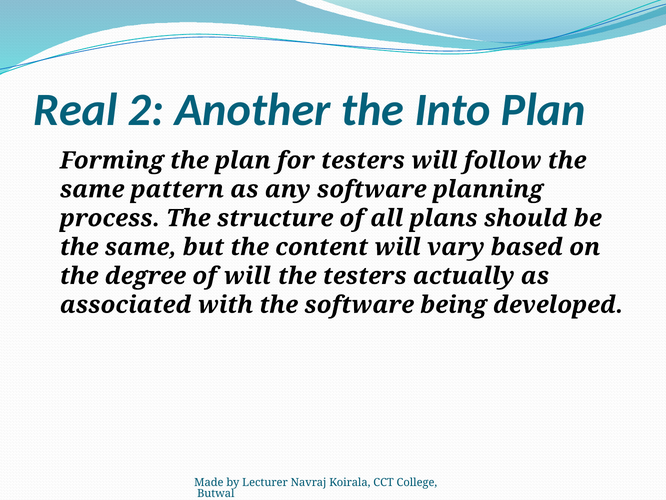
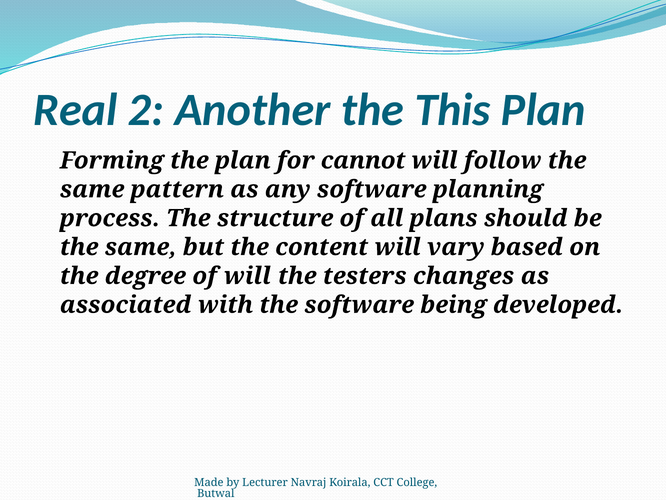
Into: Into -> This
for testers: testers -> cannot
actually: actually -> changes
